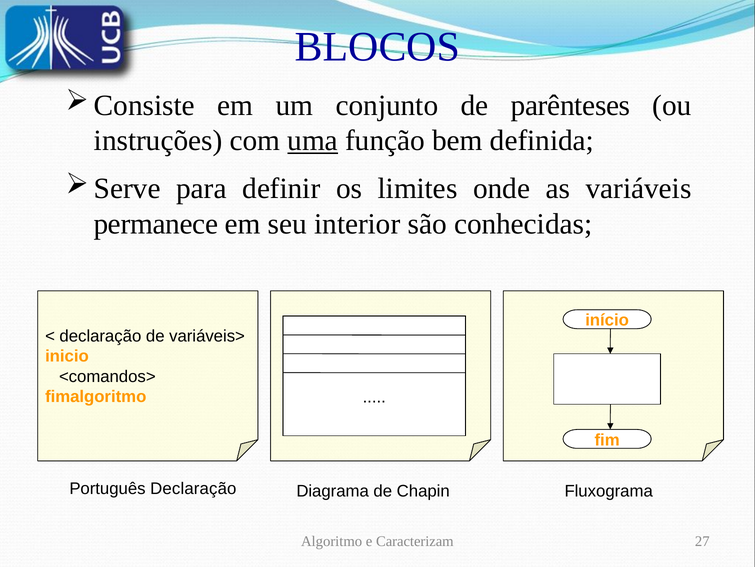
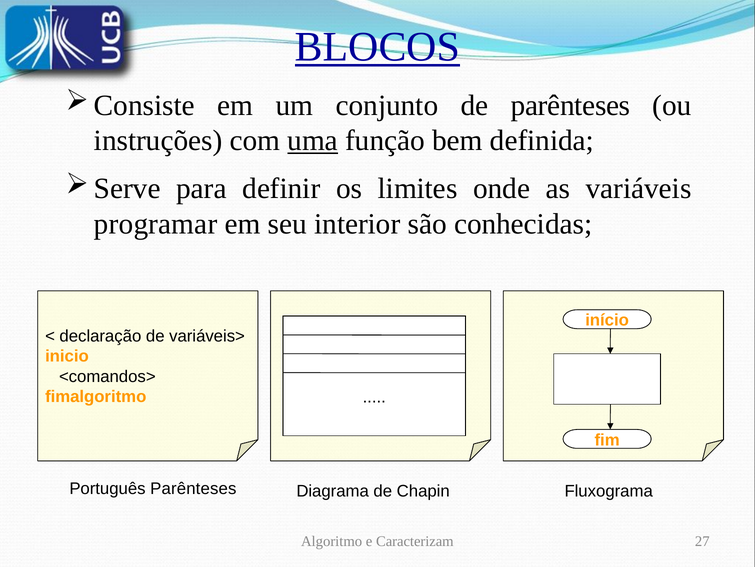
BLOCOS underline: none -> present
permanece: permanece -> programar
Português Declaração: Declaração -> Parênteses
